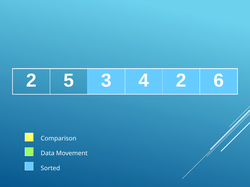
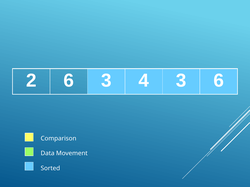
2 5: 5 -> 6
4 2: 2 -> 3
